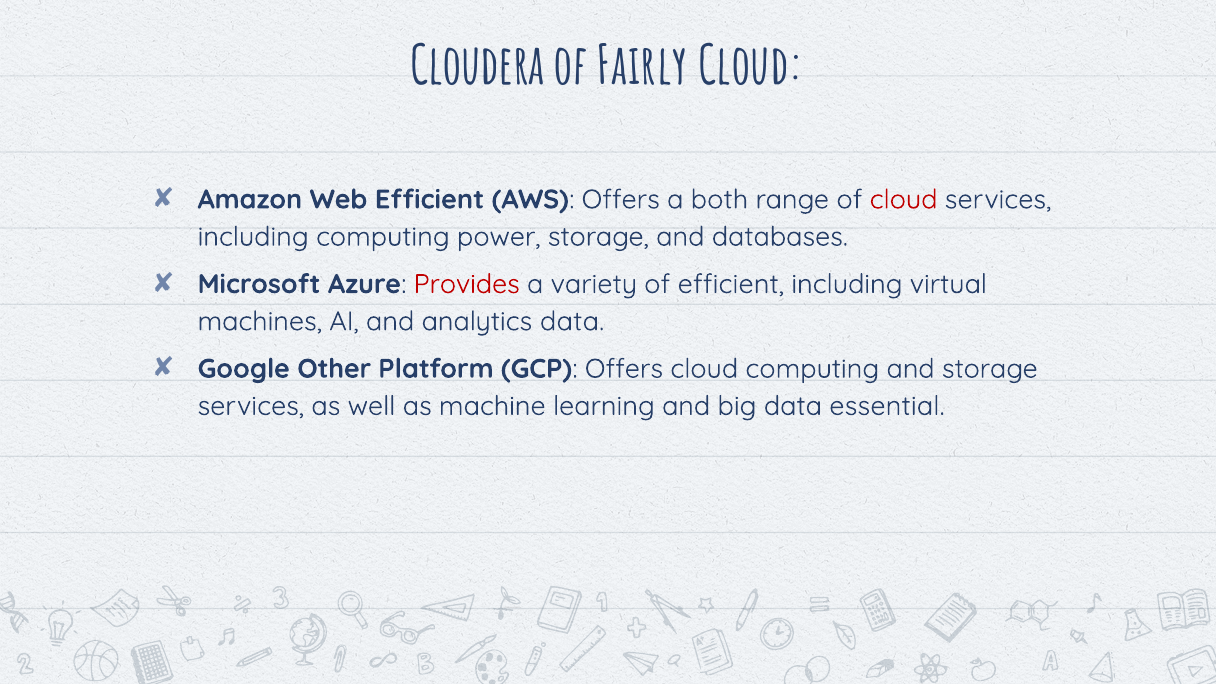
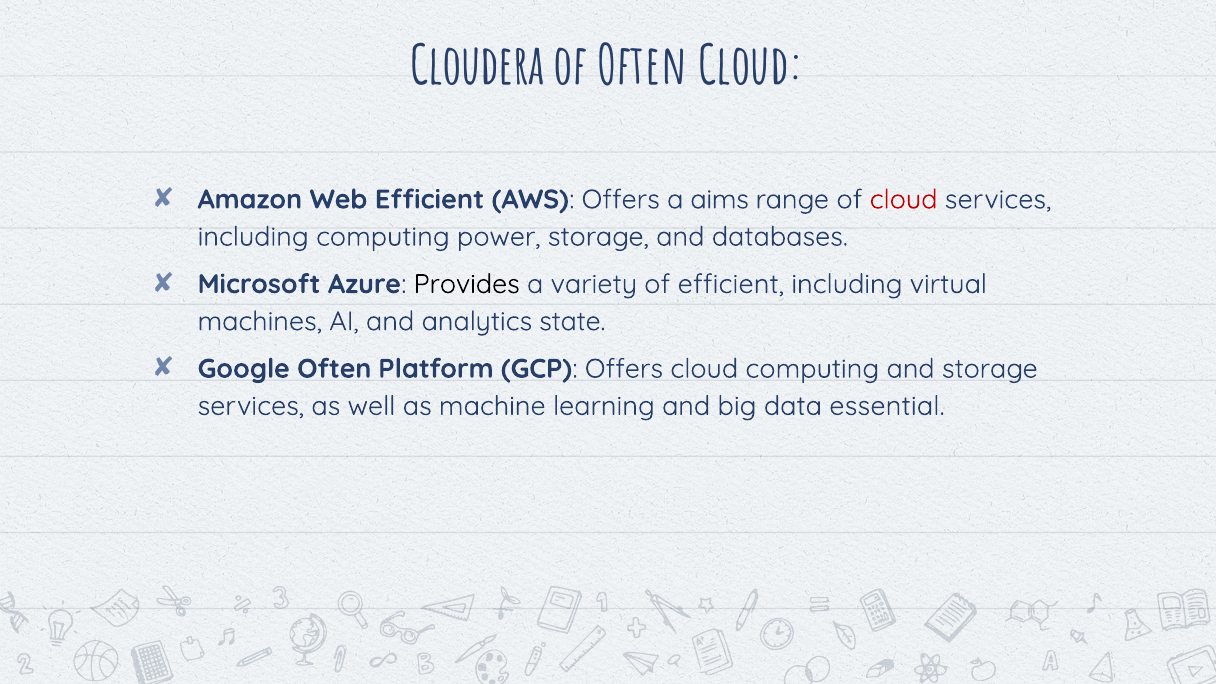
of Fairly: Fairly -> Often
both: both -> aims
Provides colour: red -> black
analytics data: data -> state
Google Other: Other -> Often
